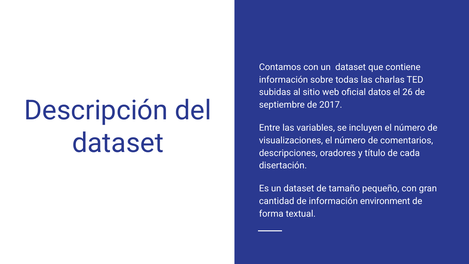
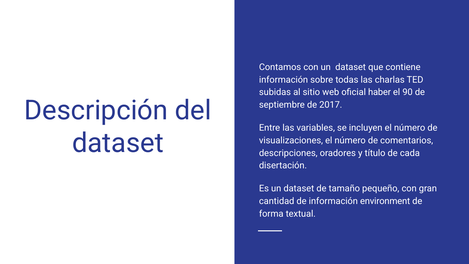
datos: datos -> haber
26: 26 -> 90
